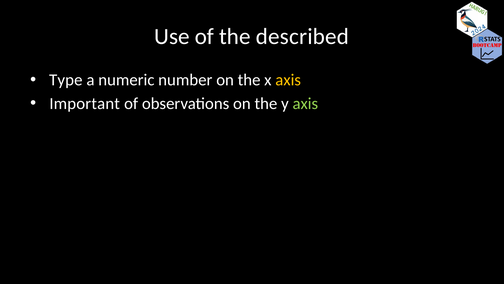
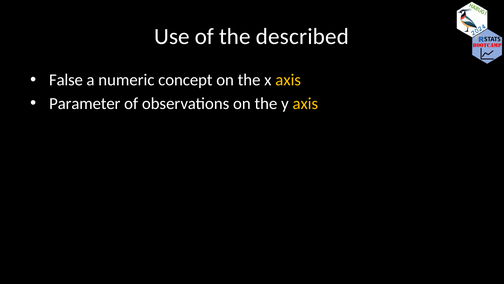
Type: Type -> False
number: number -> concept
Important: Important -> Parameter
axis at (305, 103) colour: light green -> yellow
